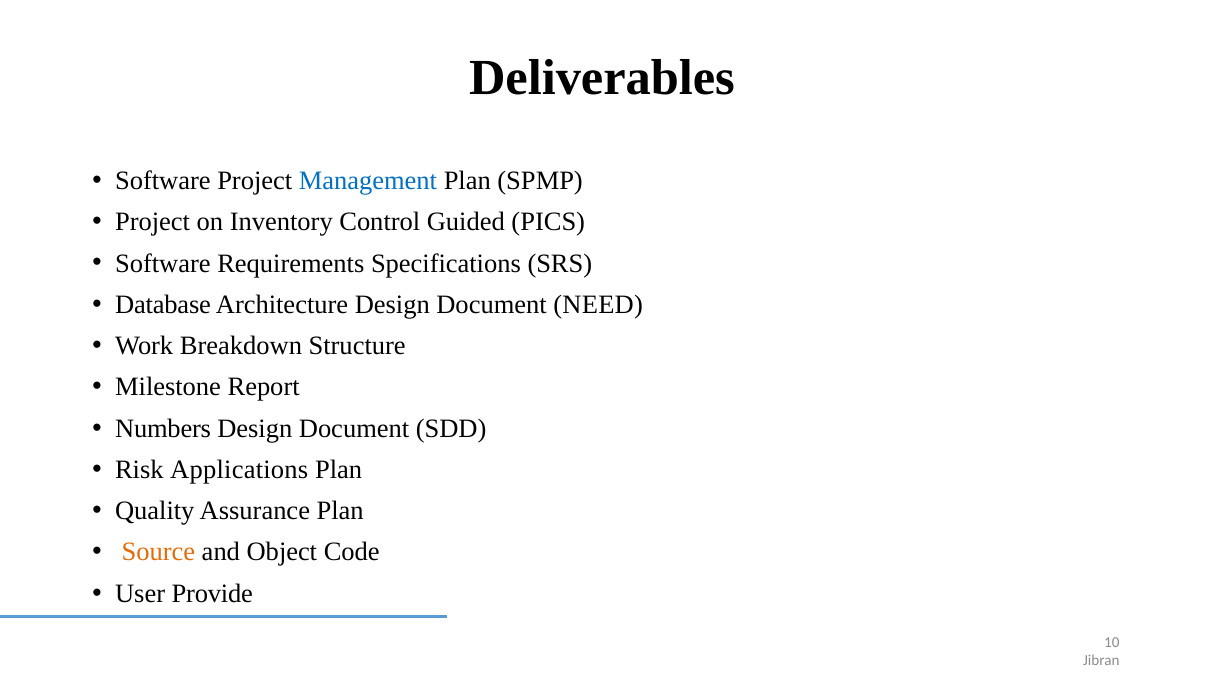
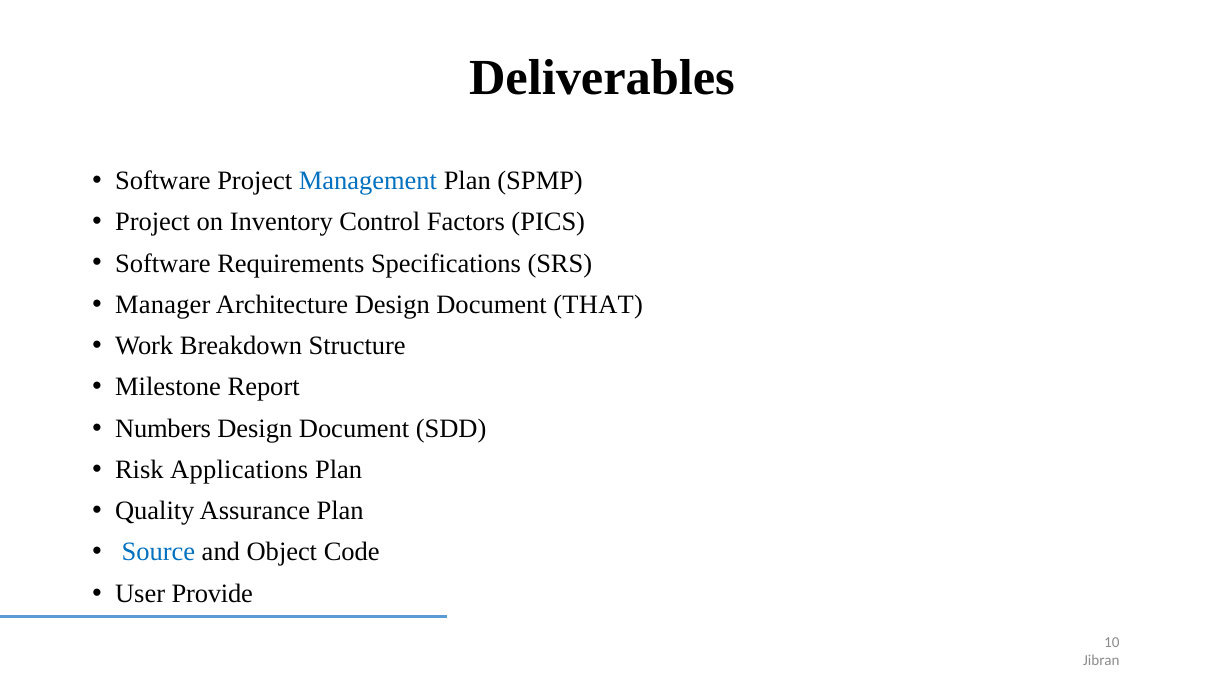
Guided: Guided -> Factors
Database: Database -> Manager
NEED: NEED -> THAT
Source colour: orange -> blue
